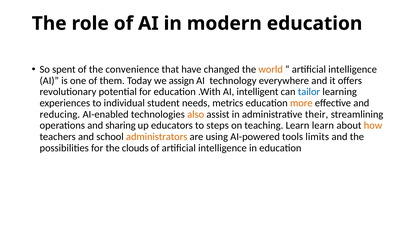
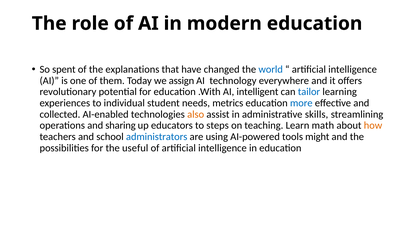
convenience: convenience -> explanations
world colour: orange -> blue
more colour: orange -> blue
reducing: reducing -> collected
their: their -> skills
Learn learn: learn -> math
administrators colour: orange -> blue
limits: limits -> might
clouds: clouds -> useful
